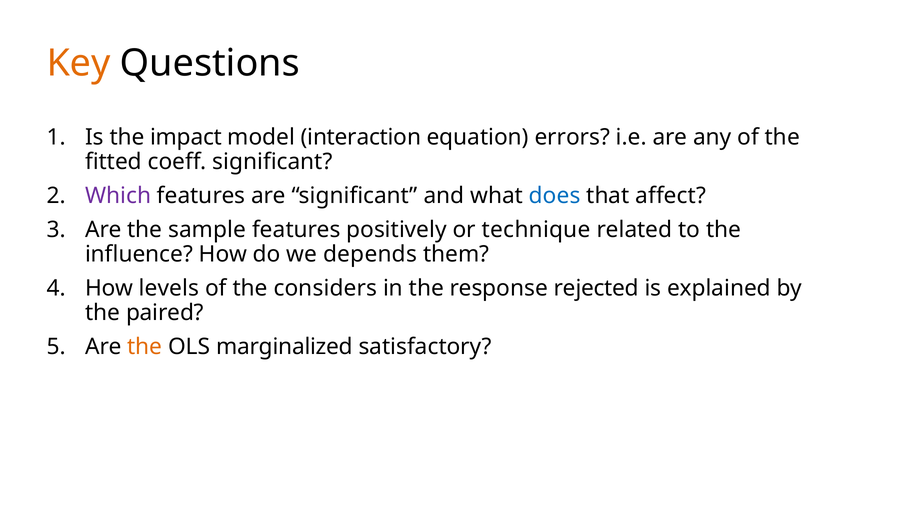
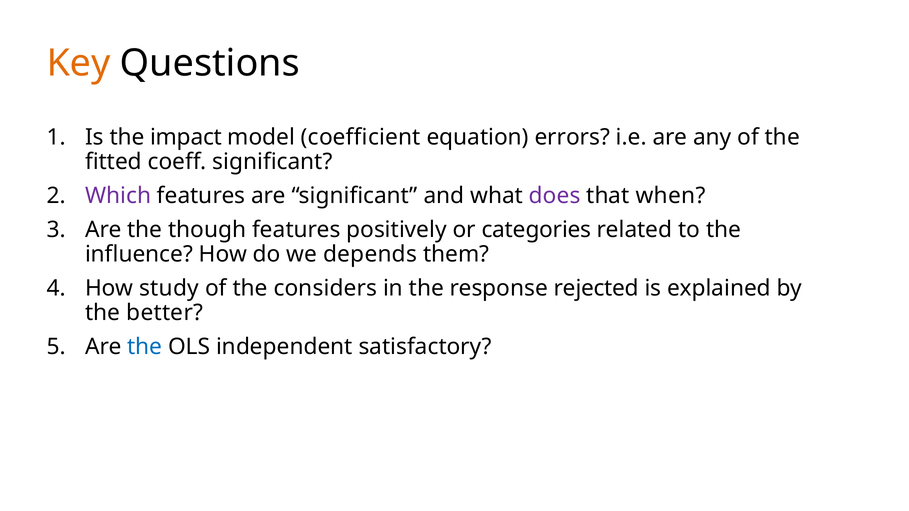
interaction: interaction -> coefficient
does colour: blue -> purple
affect: affect -> when
sample: sample -> though
technique: technique -> categories
levels: levels -> study
paired: paired -> better
the at (145, 347) colour: orange -> blue
marginalized: marginalized -> independent
